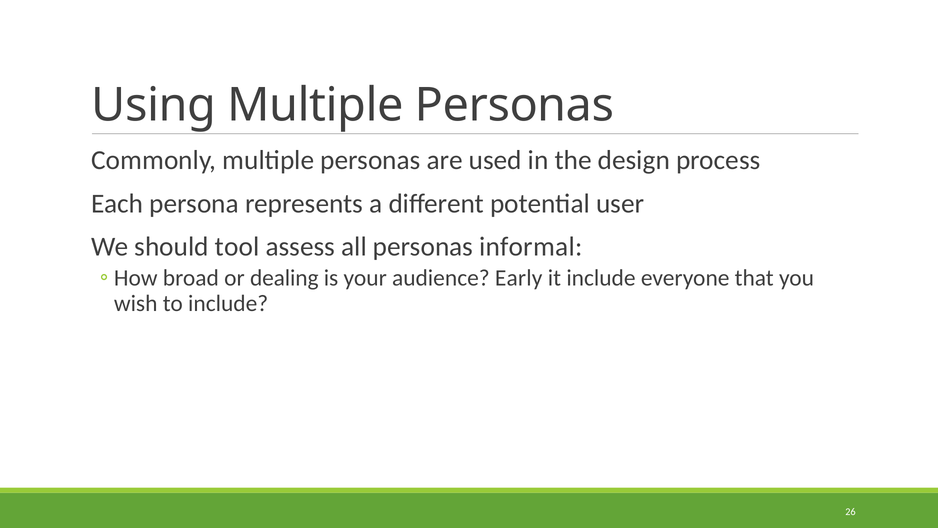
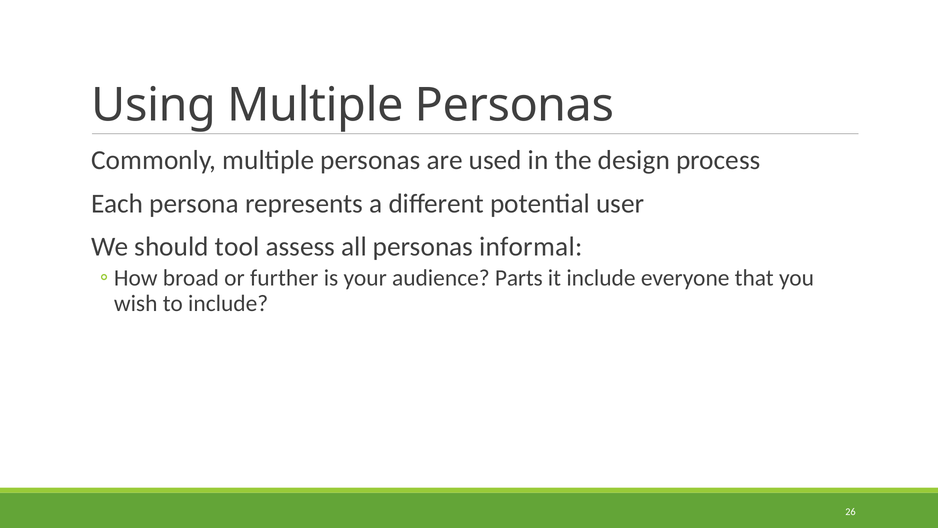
dealing: dealing -> further
Early: Early -> Parts
